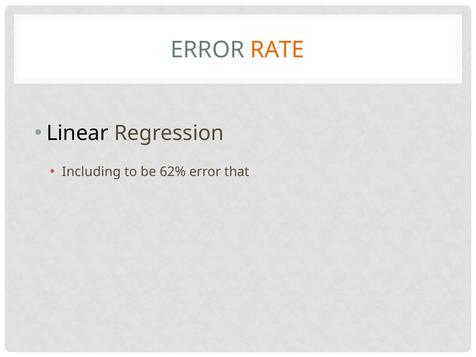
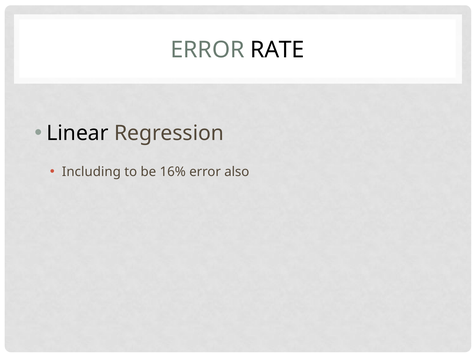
RATE colour: orange -> black
62%: 62% -> 16%
that: that -> also
